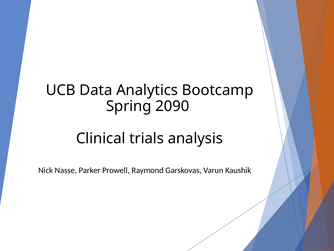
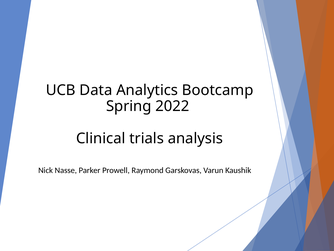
2090: 2090 -> 2022
